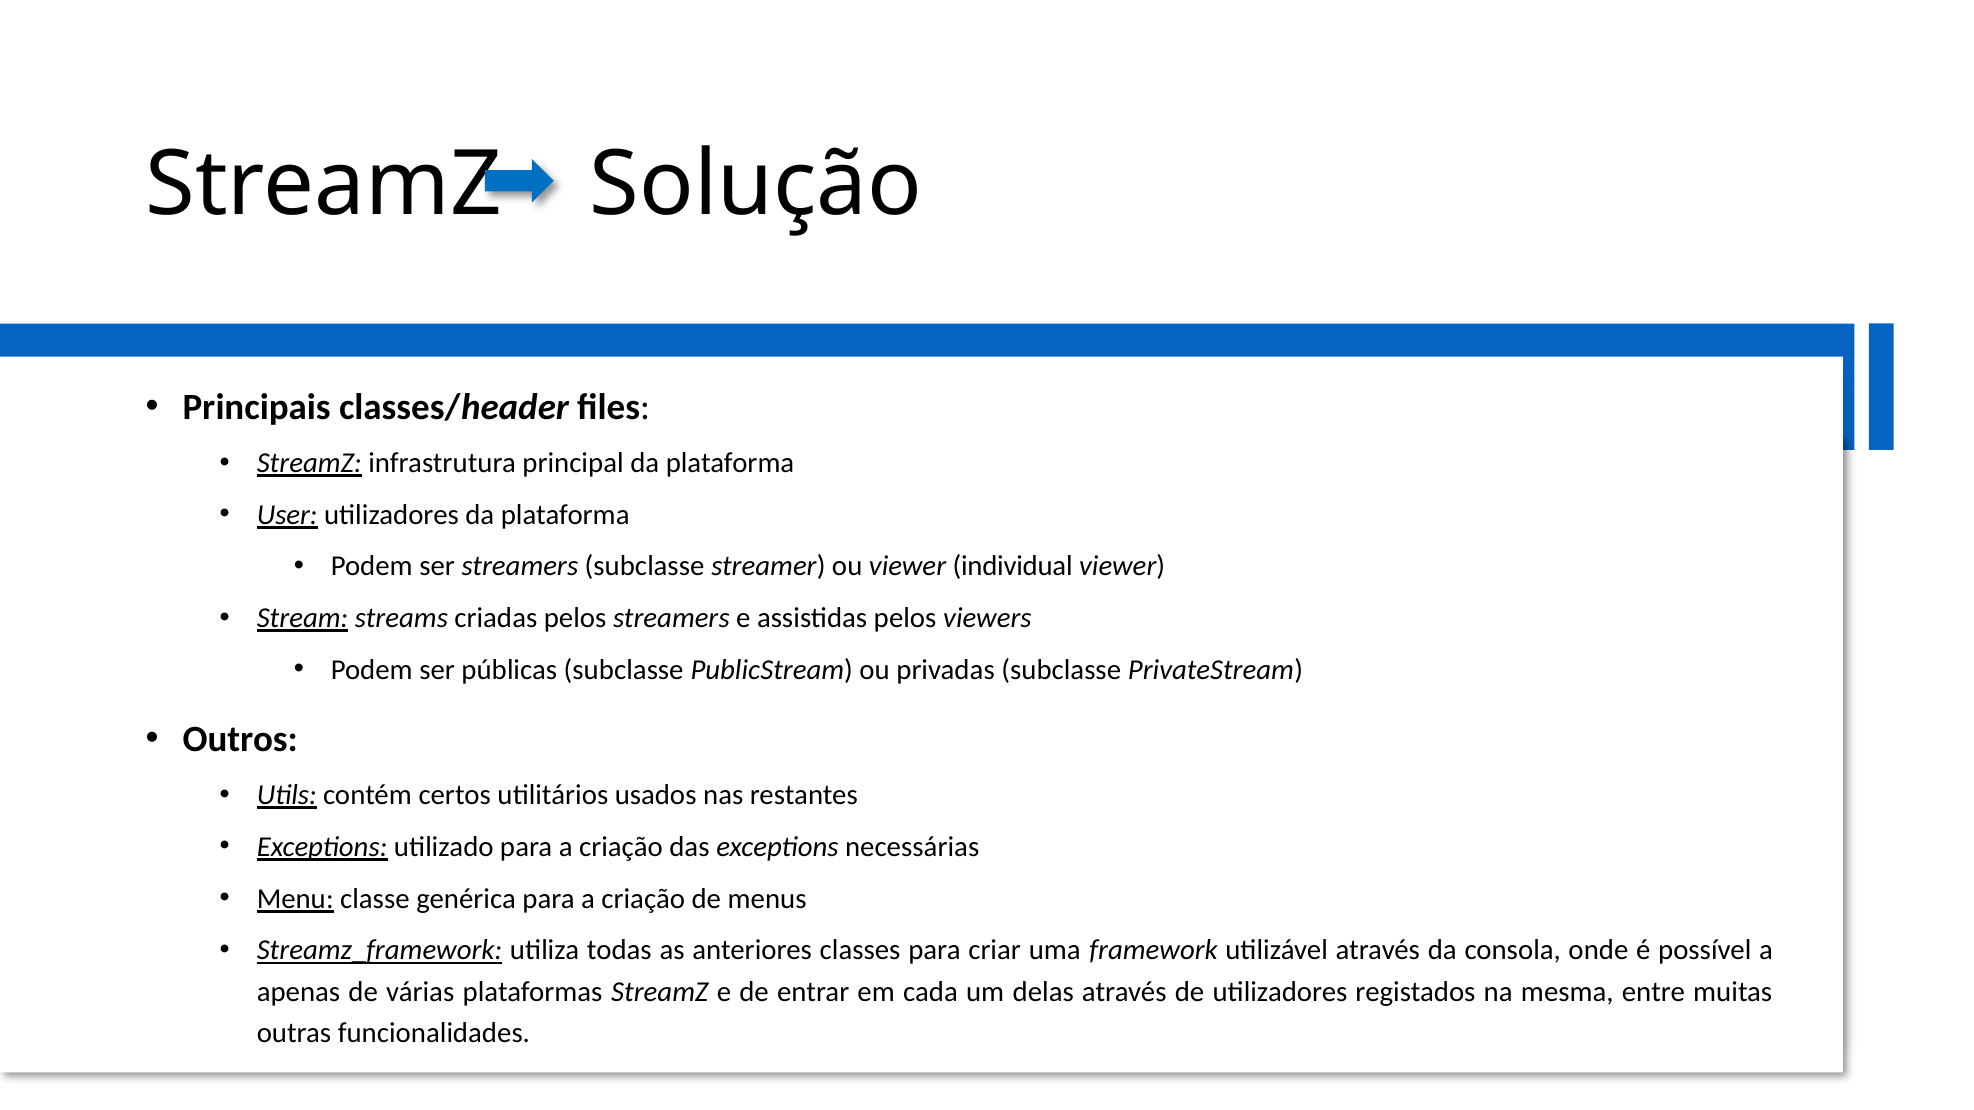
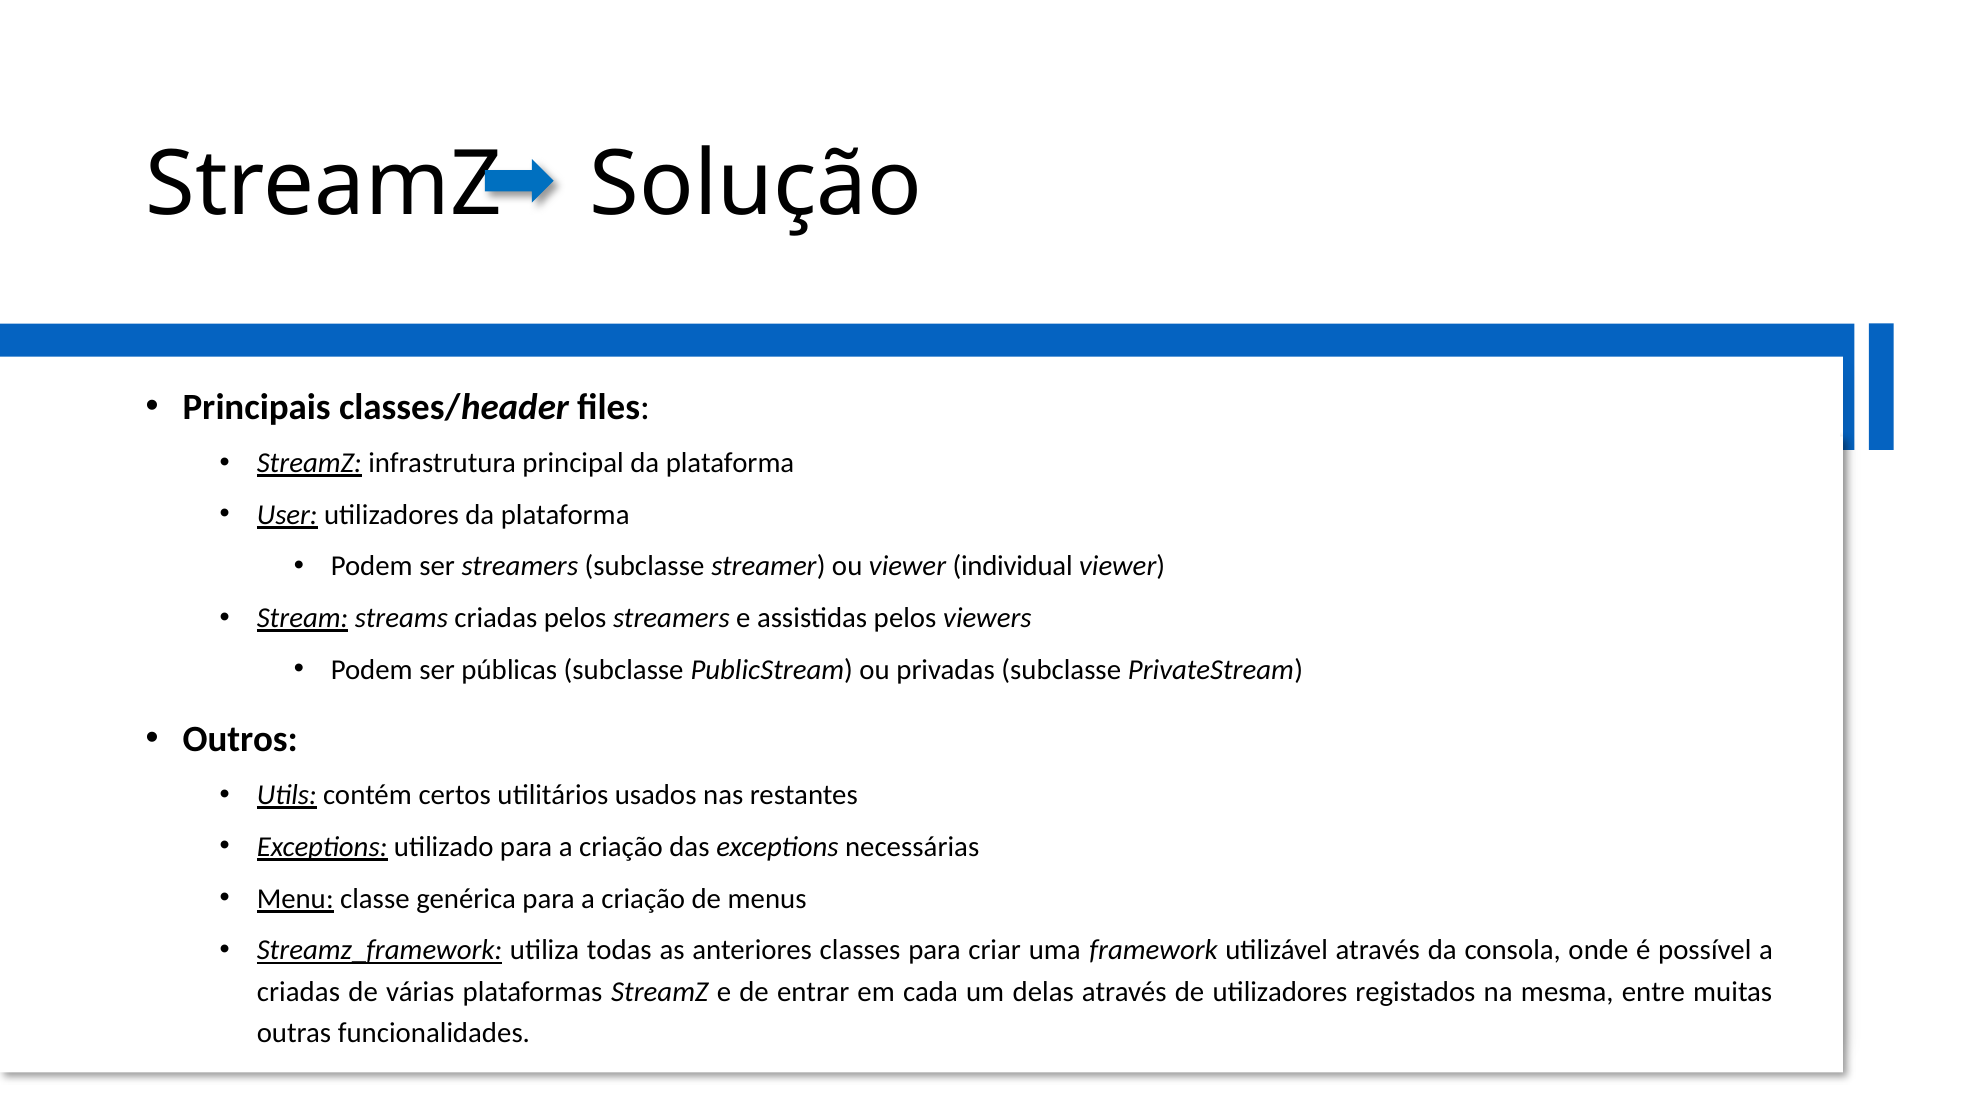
apenas at (298, 992): apenas -> criadas
